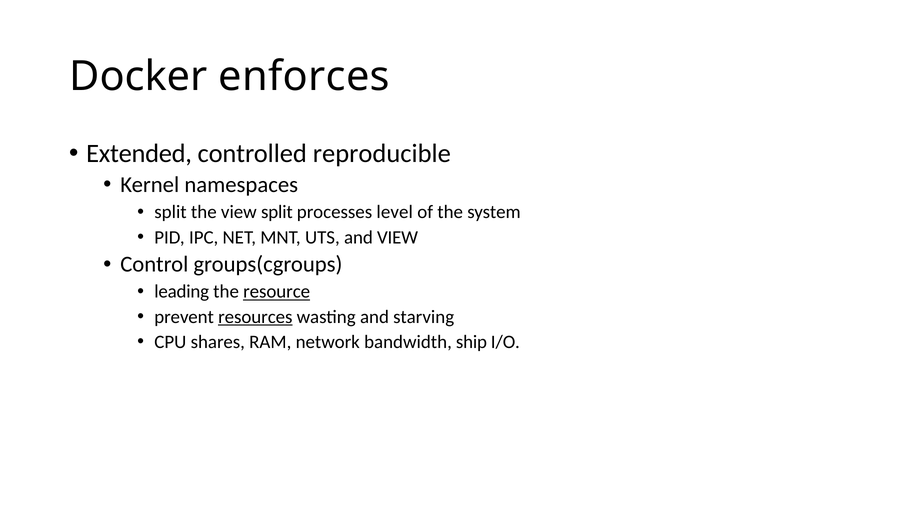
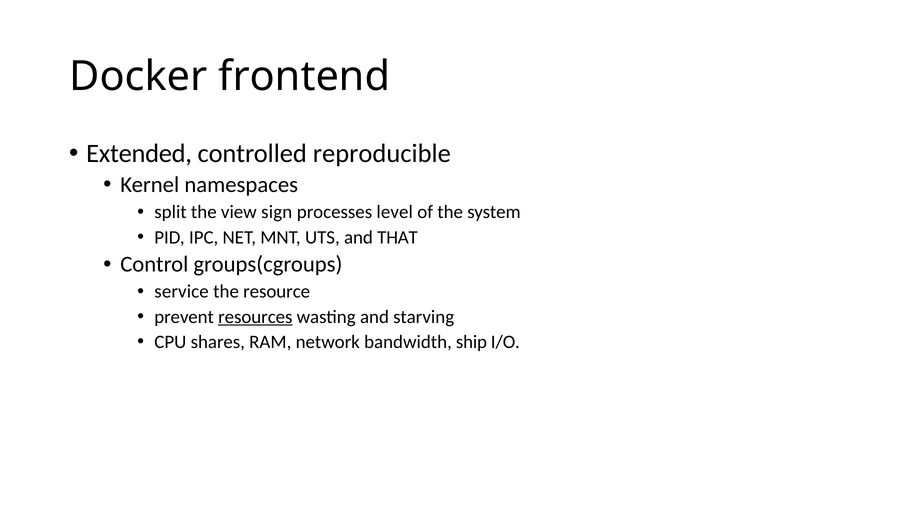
enforces: enforces -> frontend
view split: split -> sign
and VIEW: VIEW -> THAT
leading: leading -> service
resource underline: present -> none
